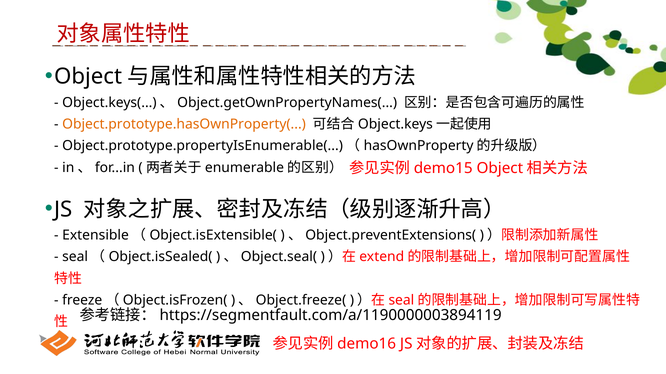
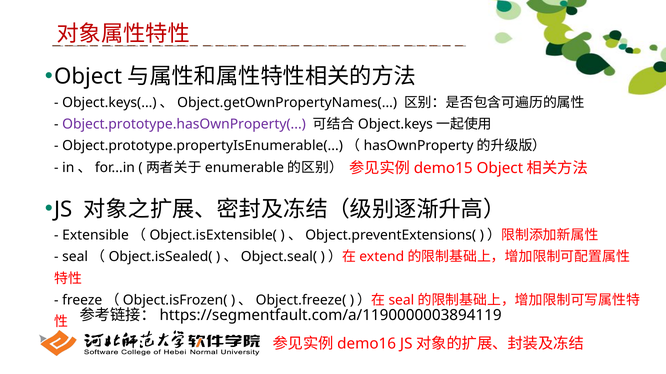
Object.prototype.hasOwnProperty( colour: orange -> purple
